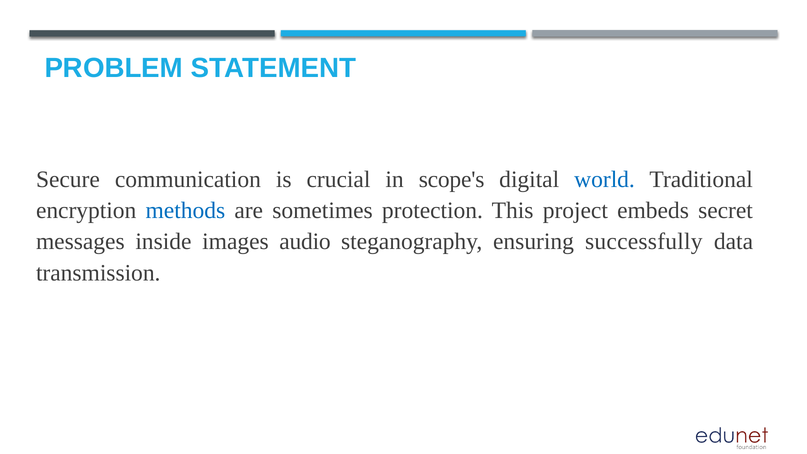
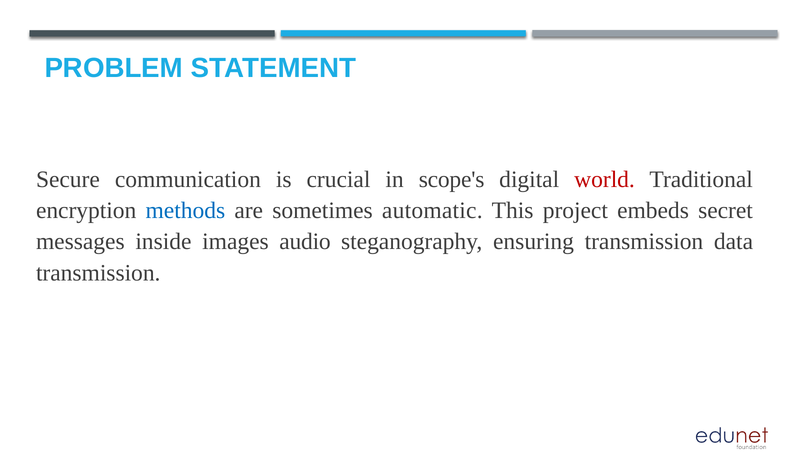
world colour: blue -> red
protection: protection -> automatic
ensuring successfully: successfully -> transmission
